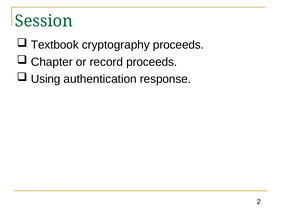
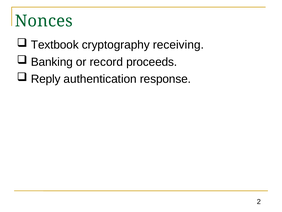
Session: Session -> Nonces
cryptography proceeds: proceeds -> receiving
Chapter: Chapter -> Banking
Using: Using -> Reply
